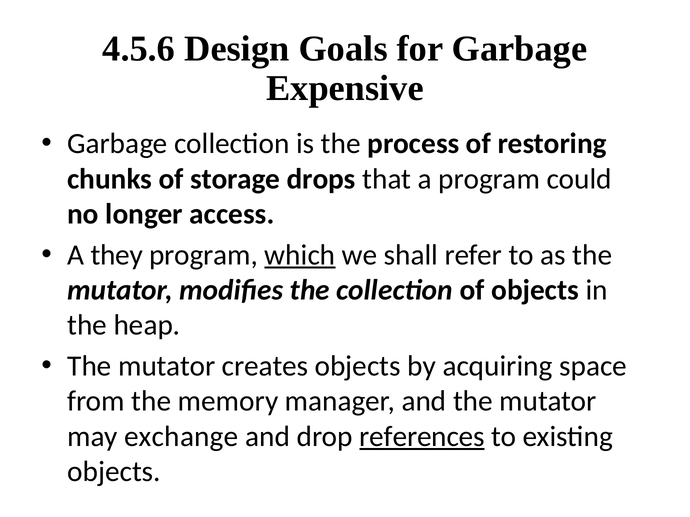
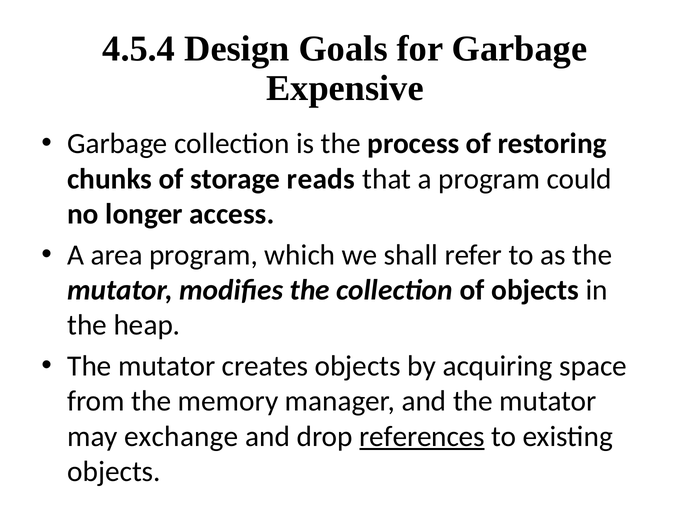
4.5.6: 4.5.6 -> 4.5.4
drops: drops -> reads
they: they -> area
which underline: present -> none
